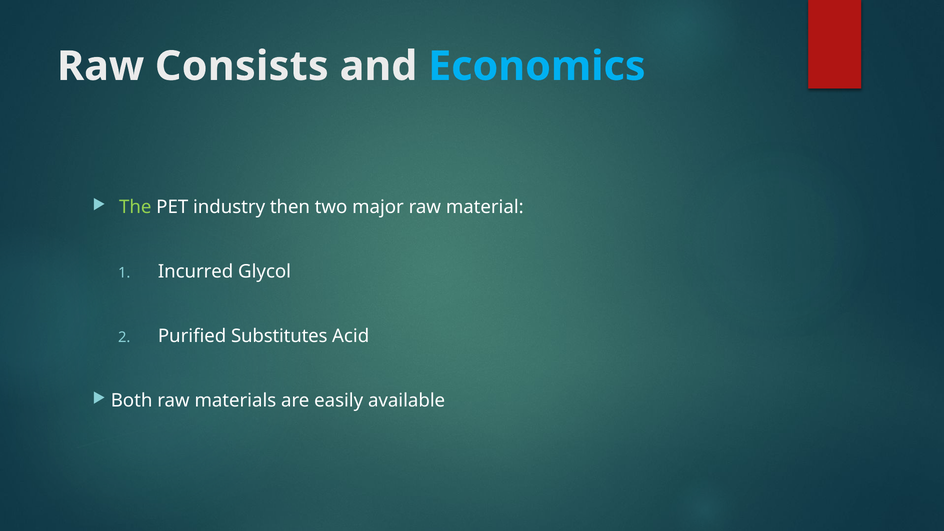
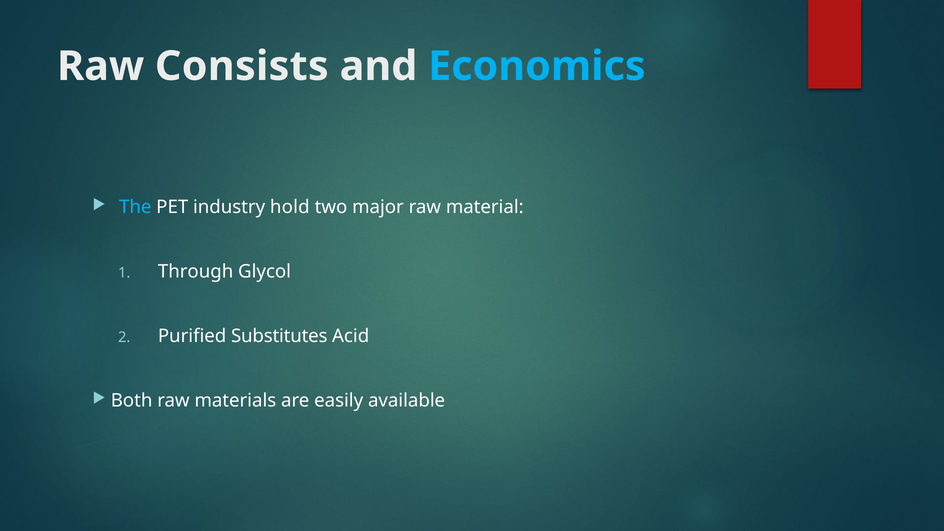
The colour: light green -> light blue
then: then -> hold
Incurred: Incurred -> Through
